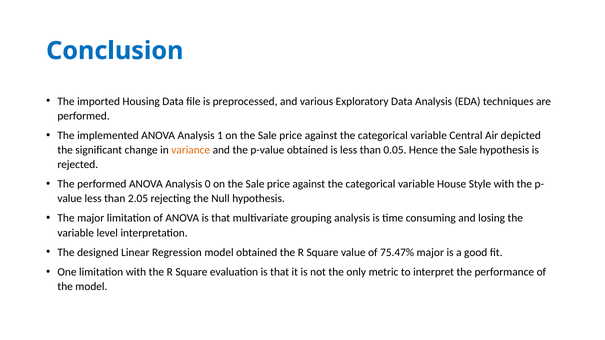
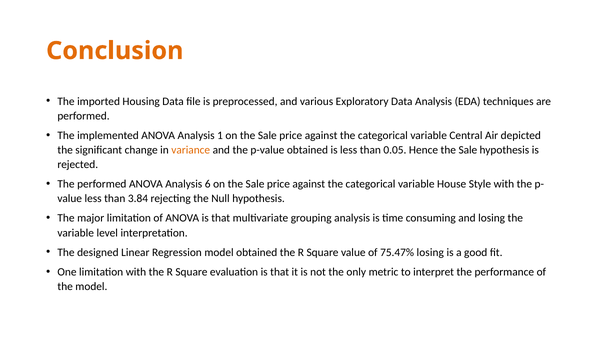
Conclusion colour: blue -> orange
0: 0 -> 6
2.05: 2.05 -> 3.84
75.47% major: major -> losing
